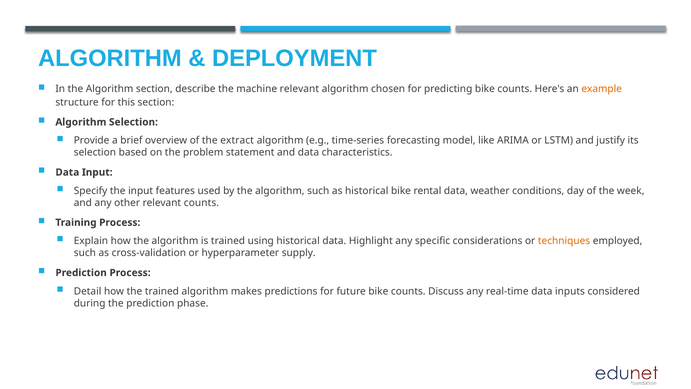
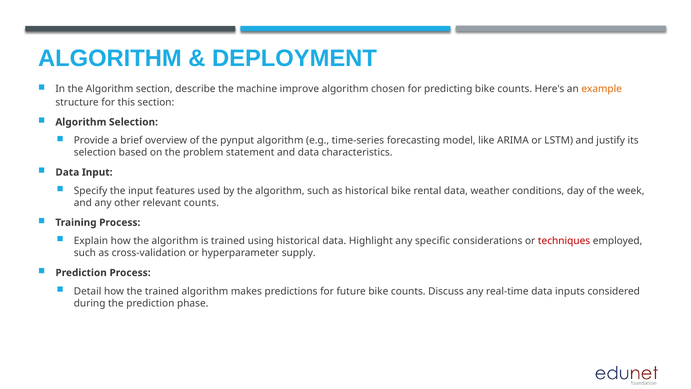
machine relevant: relevant -> improve
extract: extract -> pynput
techniques colour: orange -> red
